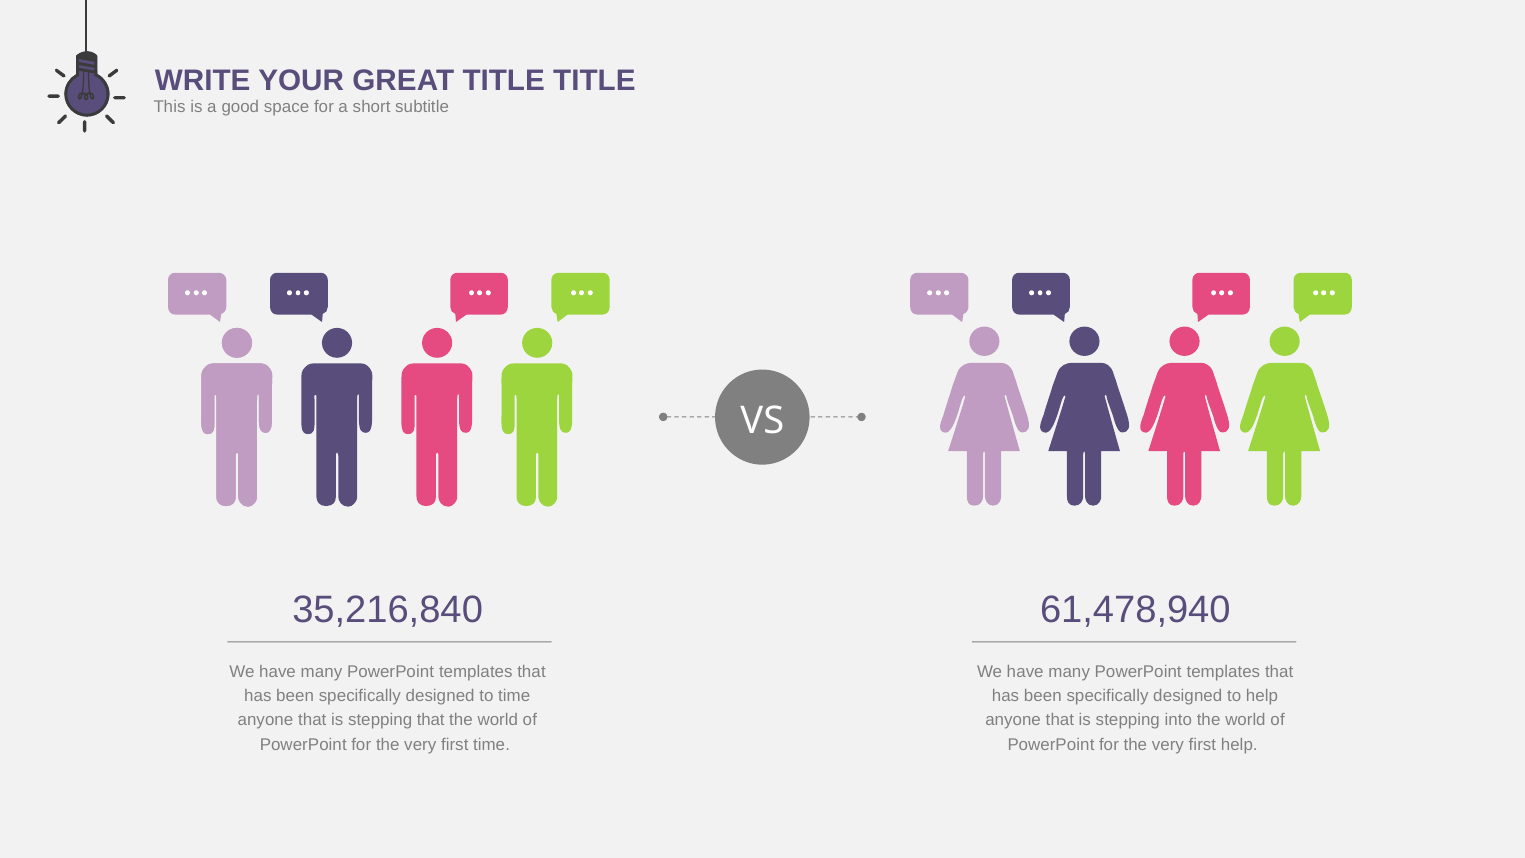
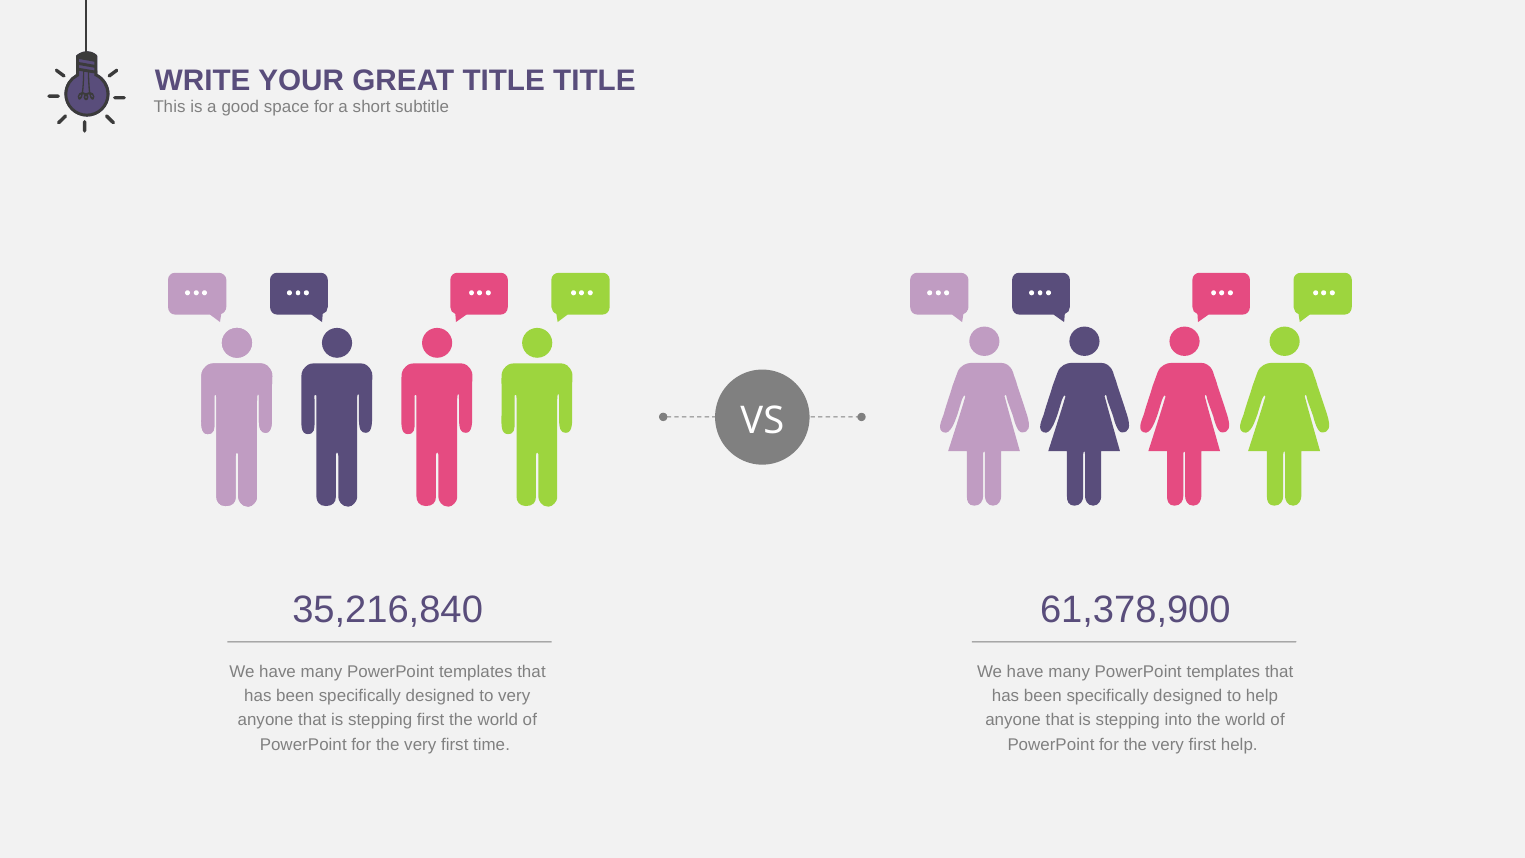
61,478,940: 61,478,940 -> 61,378,900
to time: time -> very
stepping that: that -> first
